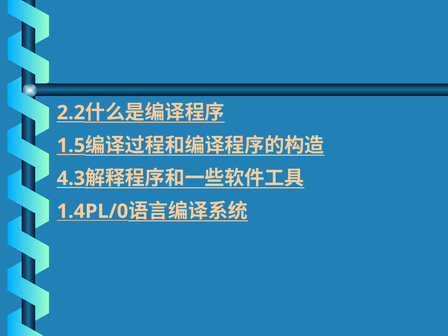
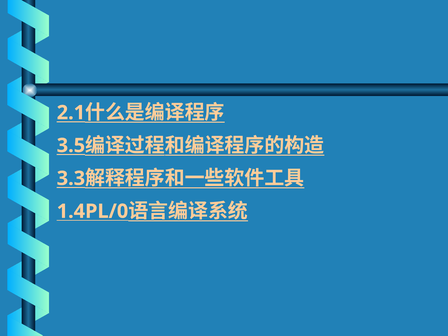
2.2: 2.2 -> 2.1
1.5: 1.5 -> 3.5
4.3: 4.3 -> 3.3
